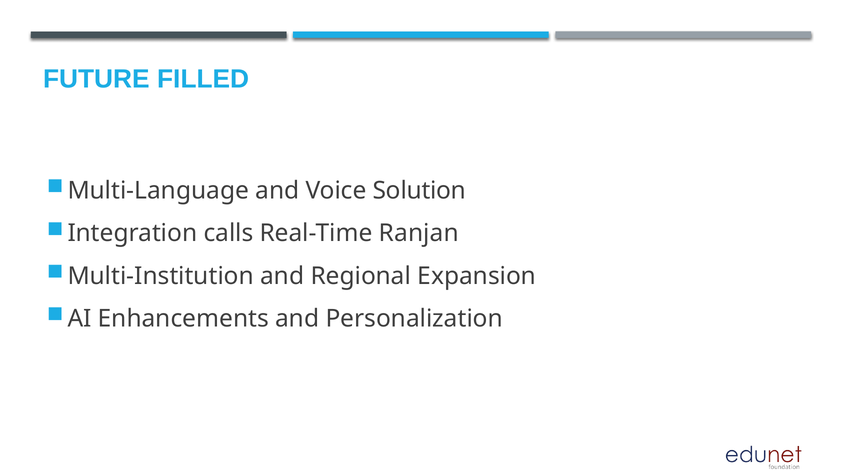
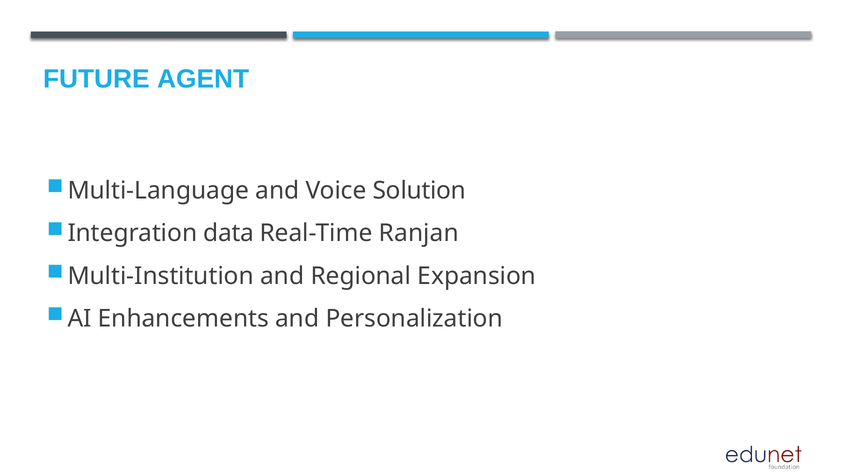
FILLED: FILLED -> AGENT
calls: calls -> data
